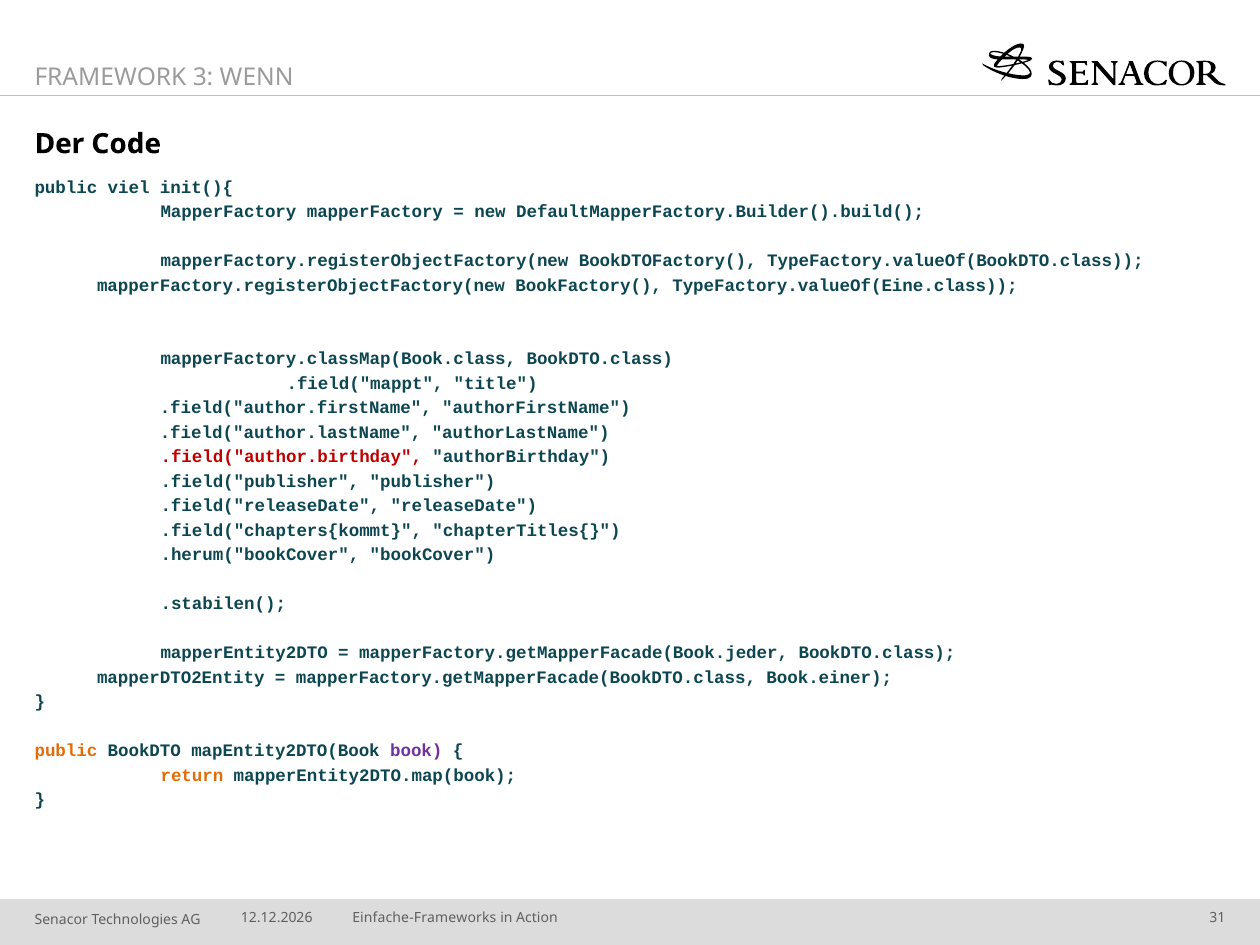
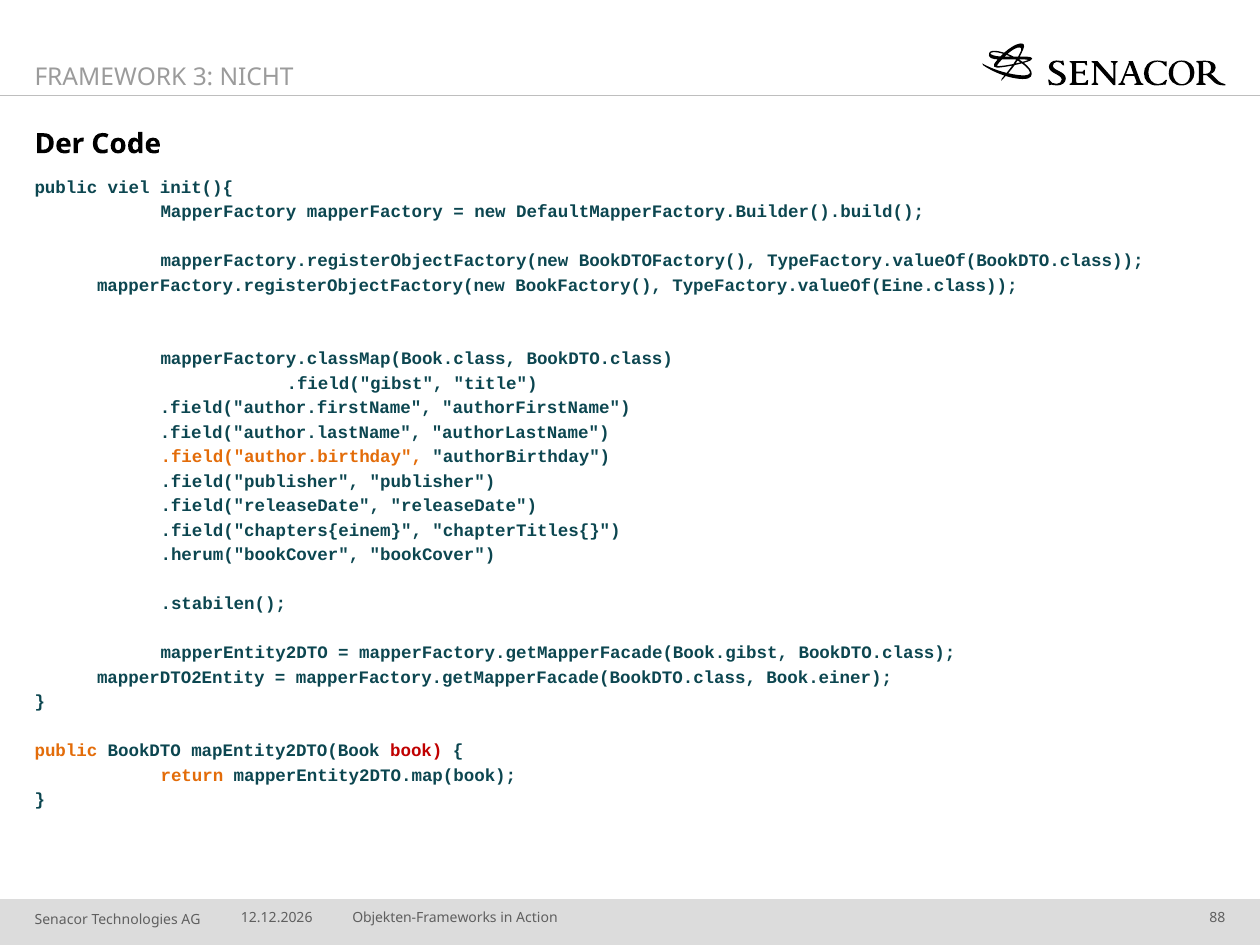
WENN: WENN -> NICHT
.field("mappt: .field("mappt -> .field("gibst
.field("author.birthday colour: red -> orange
.field("chapters{kommt: .field("chapters{kommt -> .field("chapters{einem
mapperFactory.getMapperFacade(Book.jeder: mapperFactory.getMapperFacade(Book.jeder -> mapperFactory.getMapperFacade(Book.gibst
book colour: purple -> red
Einfache-Frameworks: Einfache-Frameworks -> Objekten-Frameworks
31: 31 -> 88
